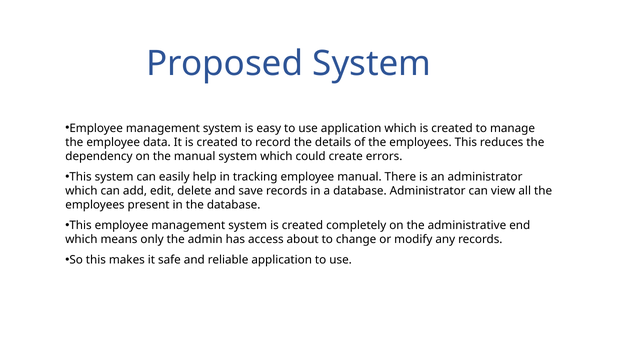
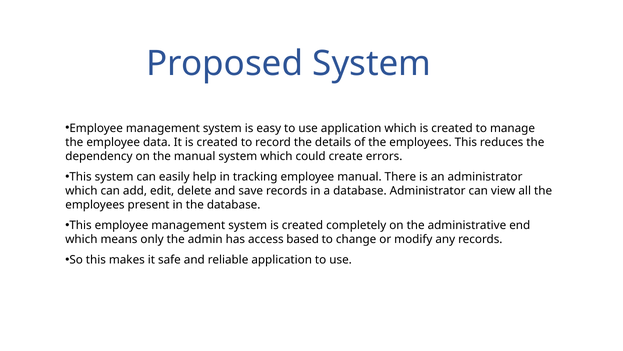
about: about -> based
